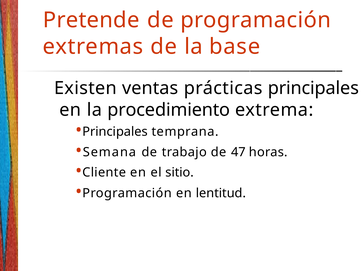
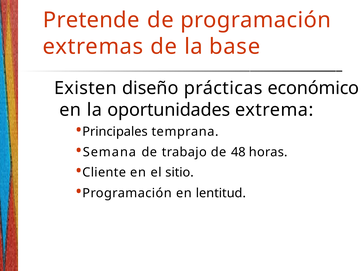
ventas: ventas -> diseño
prácticas principales: principales -> económico
procedimiento: procedimiento -> oportunidades
47: 47 -> 48
